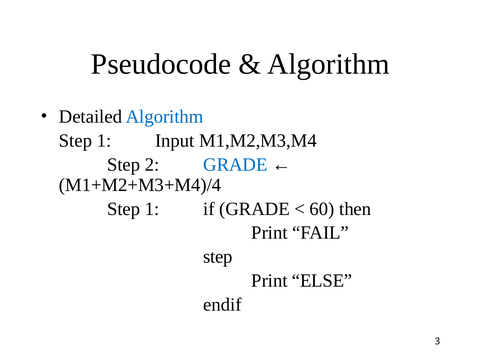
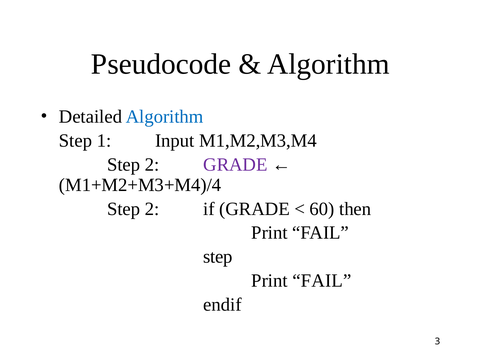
GRADE at (235, 165) colour: blue -> purple
1 at (152, 209): 1 -> 2
ELSE at (322, 281): ELSE -> FAIL
